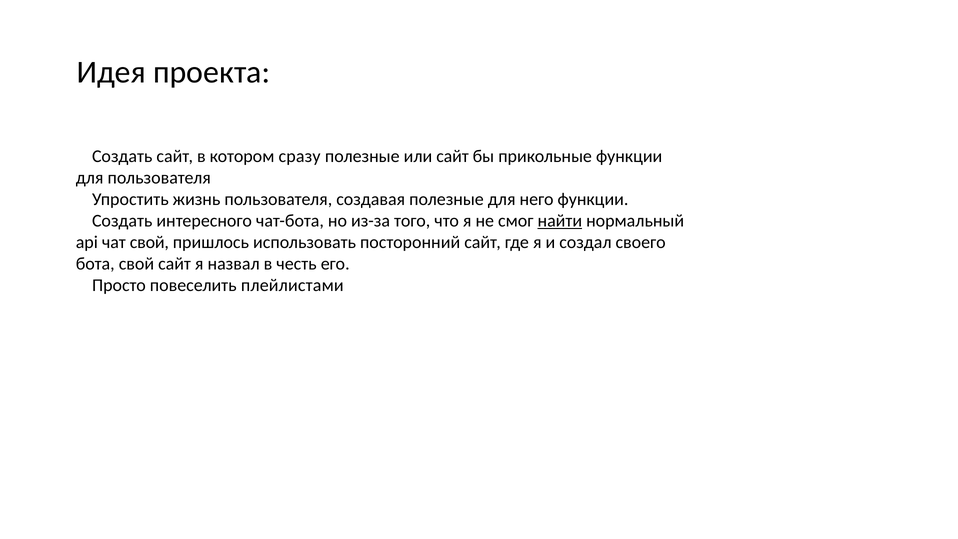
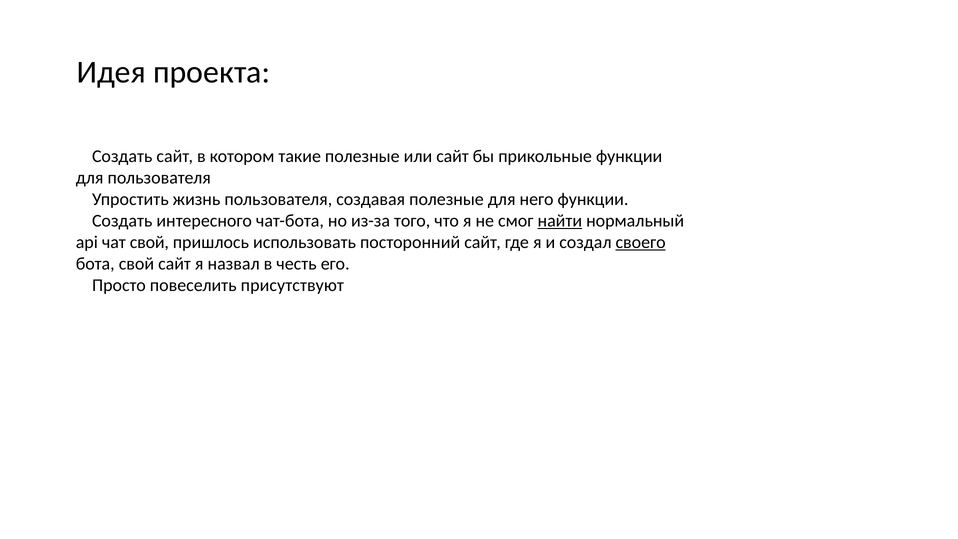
сразу: сразу -> такие
своего underline: none -> present
плейлистами: плейлистами -> присутствуют
